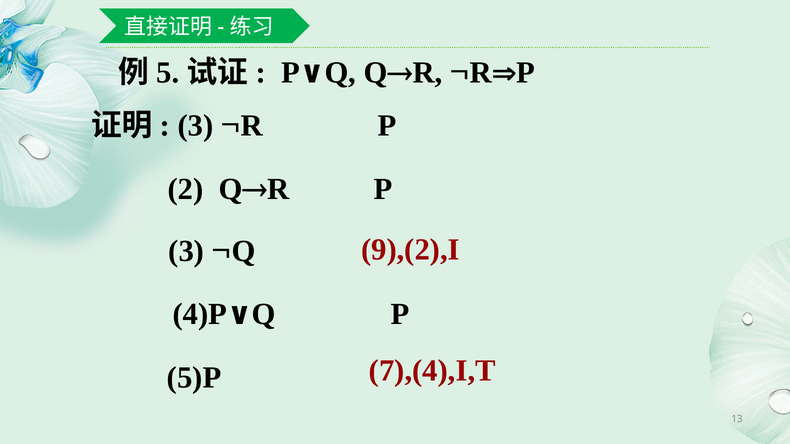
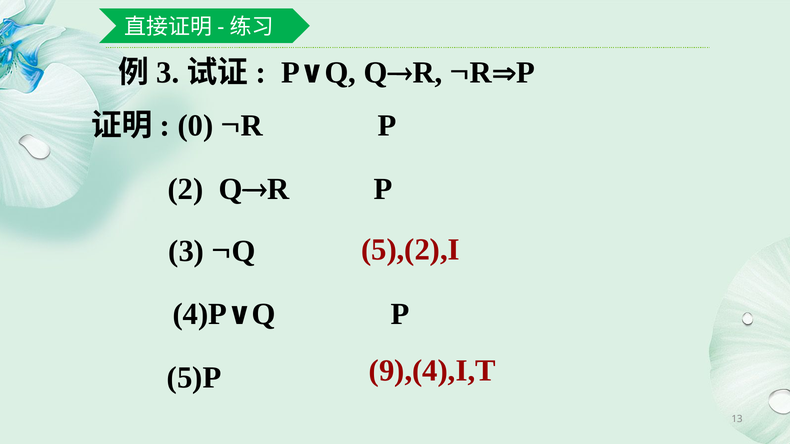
5 at (168, 73): 5 -> 3
3 at (195, 126): 3 -> 0
9),(2),I: 9),(2),I -> 5),(2),I
7),(4),I,T: 7),(4),I,T -> 9),(4),I,T
